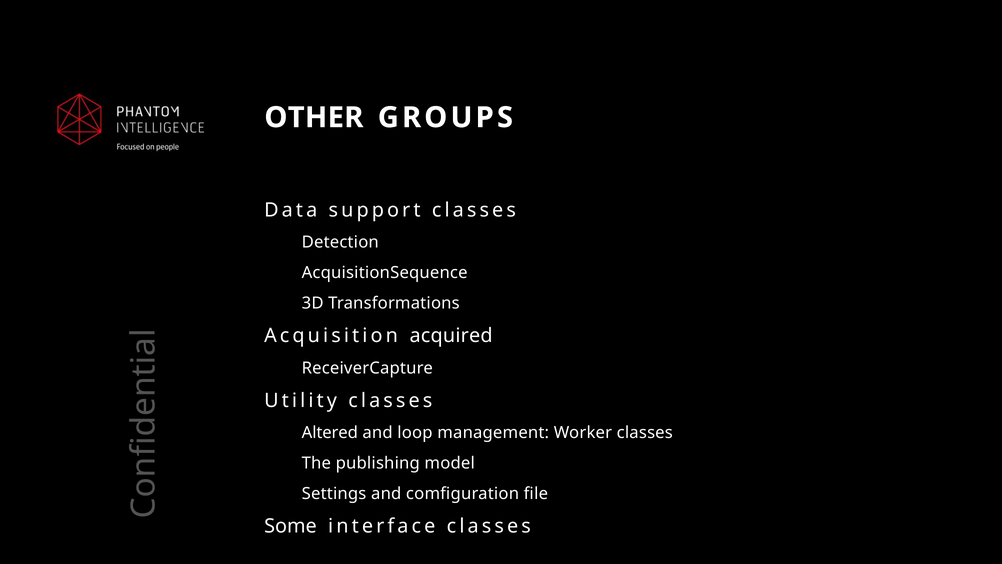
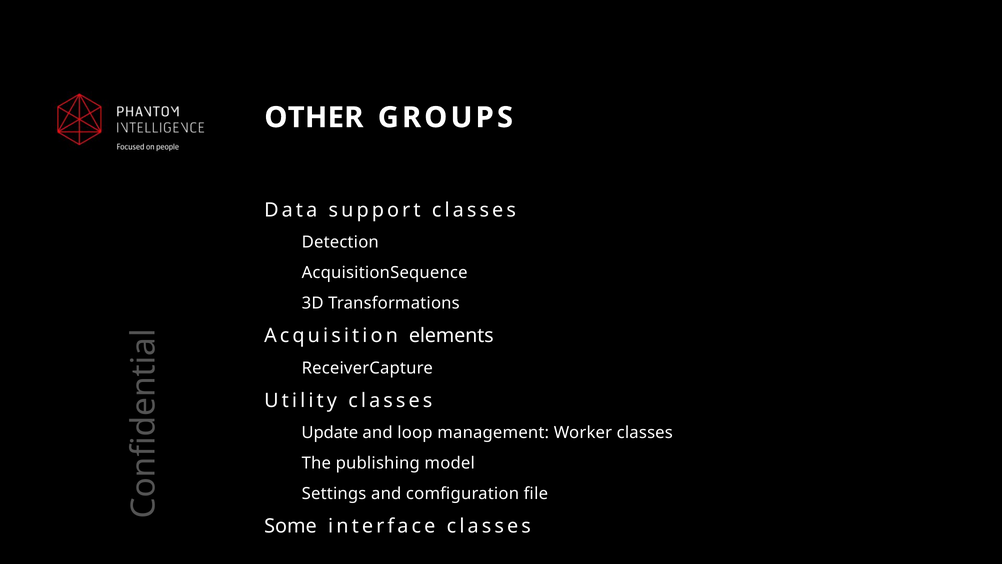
acquired: acquired -> elements
Altered: Altered -> Update
